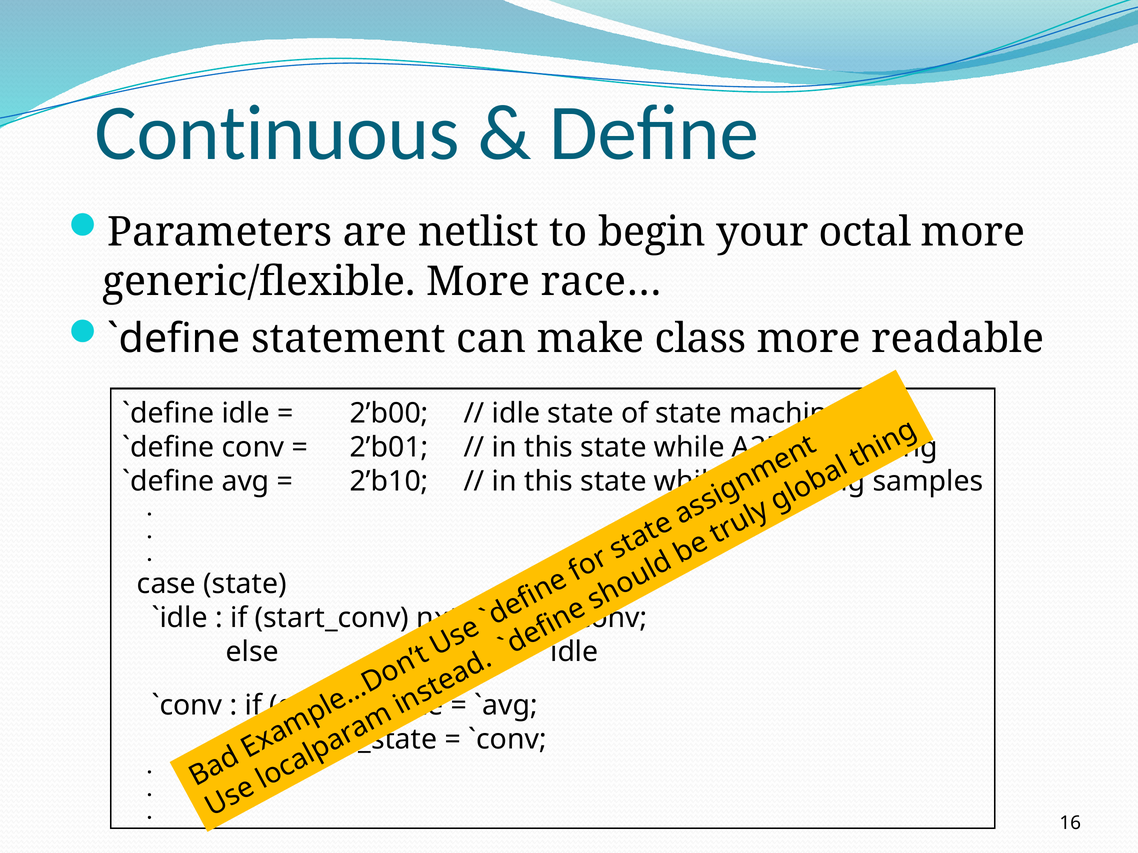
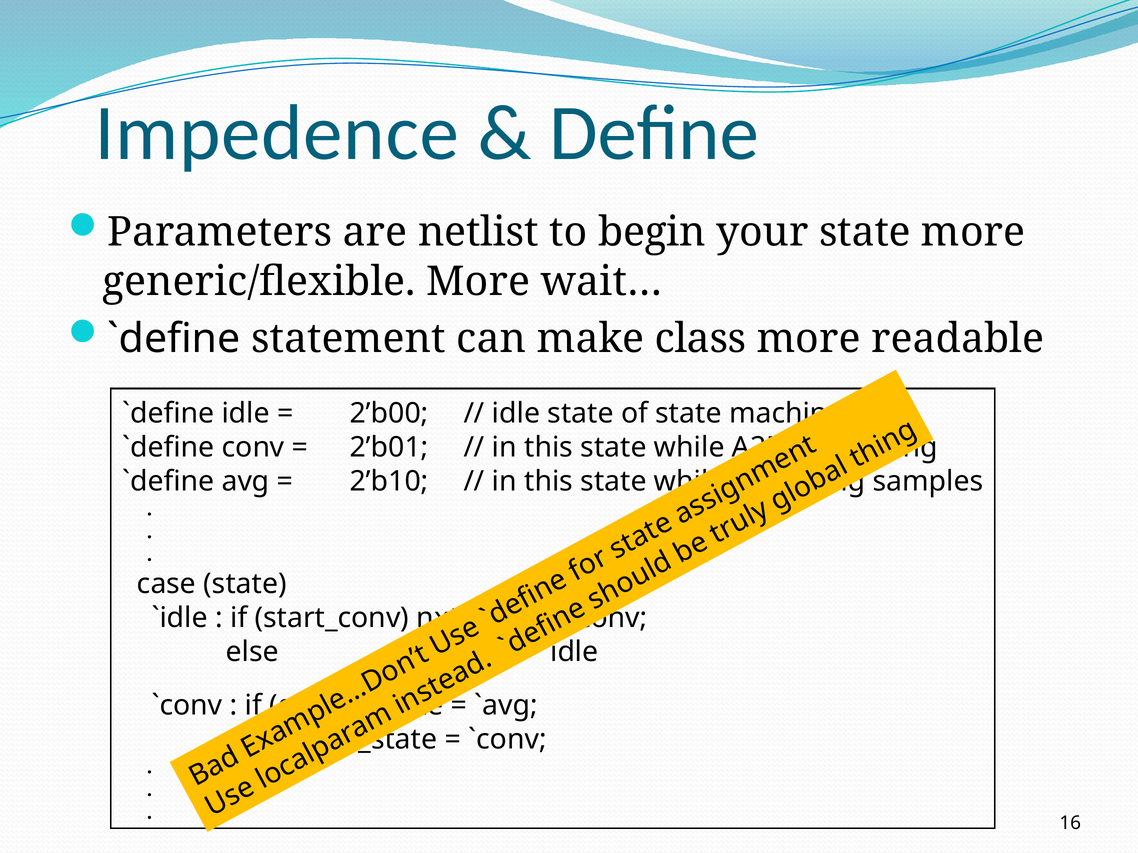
Continuous: Continuous -> Impedence
your octal: octal -> state
race…: race… -> wait…
